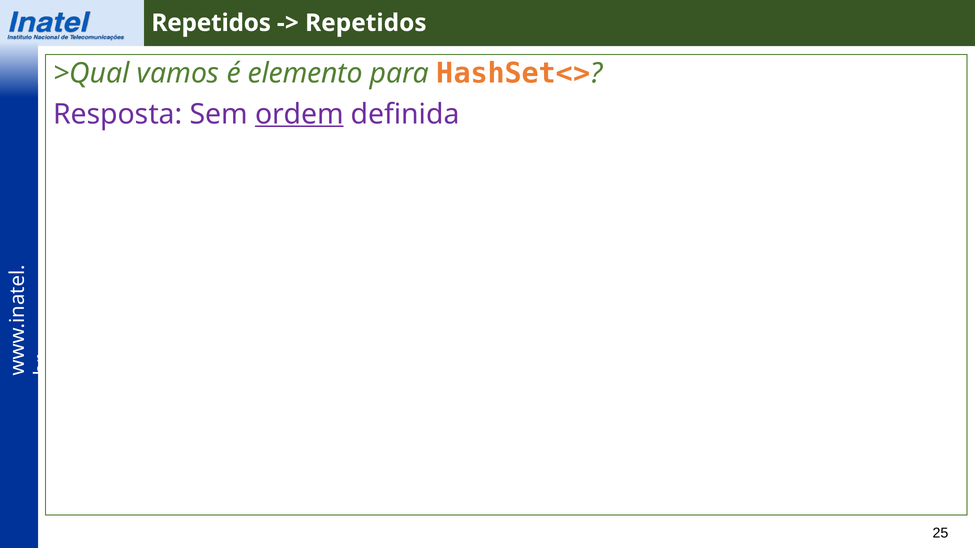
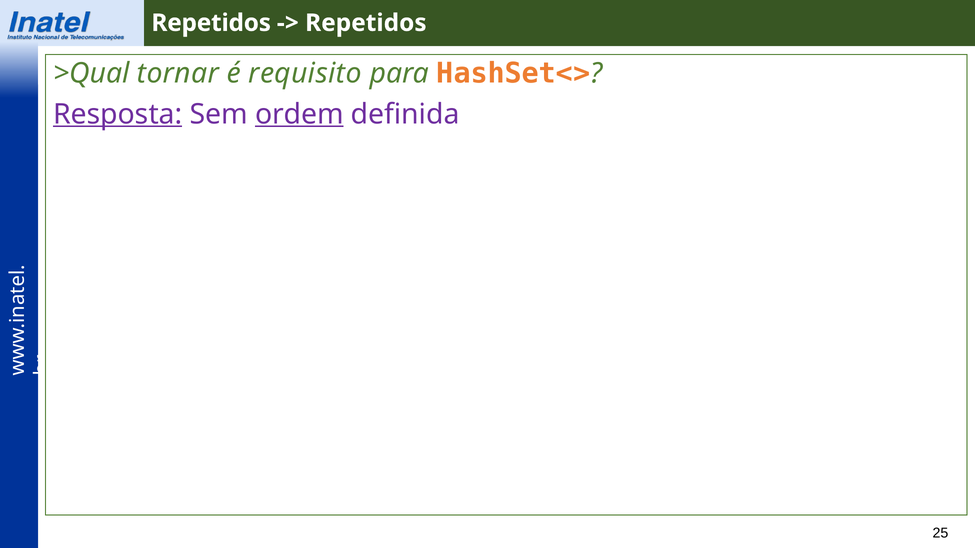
vamos: vamos -> tornar
elemento: elemento -> requisito
Resposta underline: none -> present
